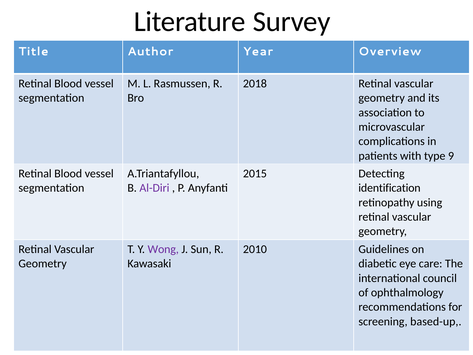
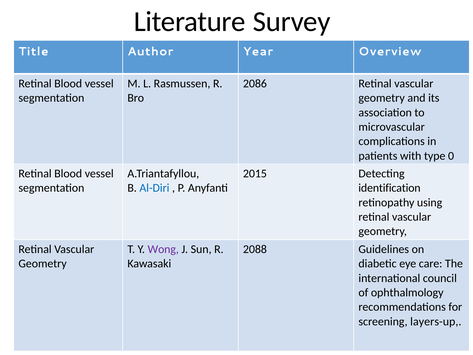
2018: 2018 -> 2086
9: 9 -> 0
Al-Diri colour: purple -> blue
2010: 2010 -> 2088
based-up: based-up -> layers-up
